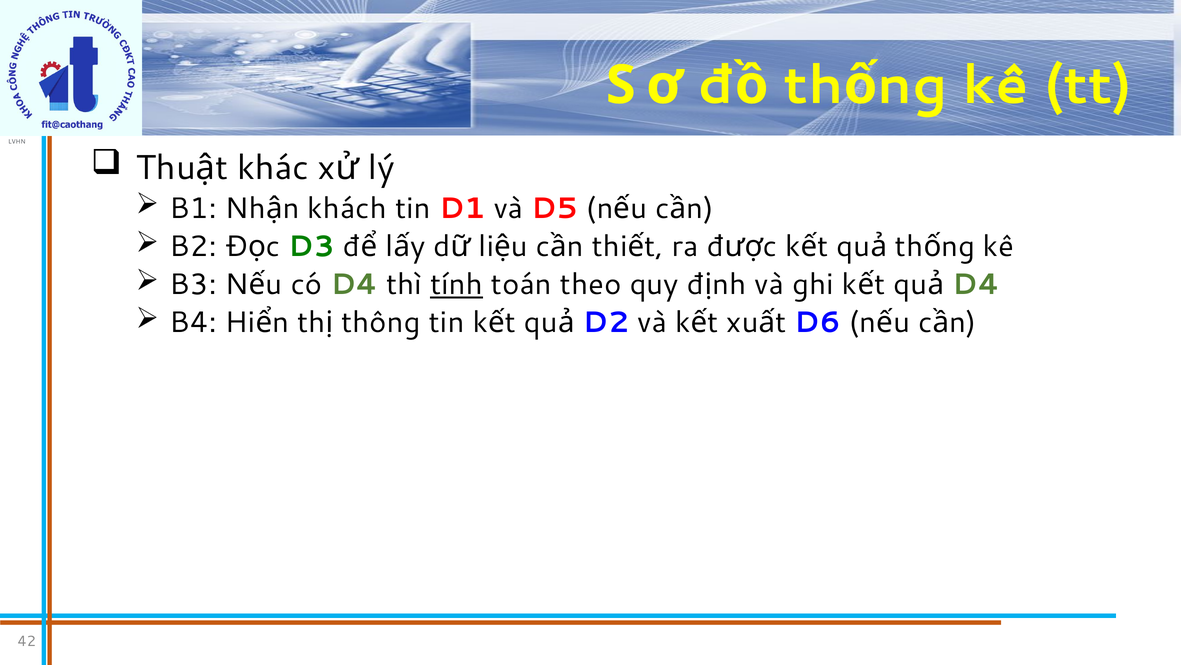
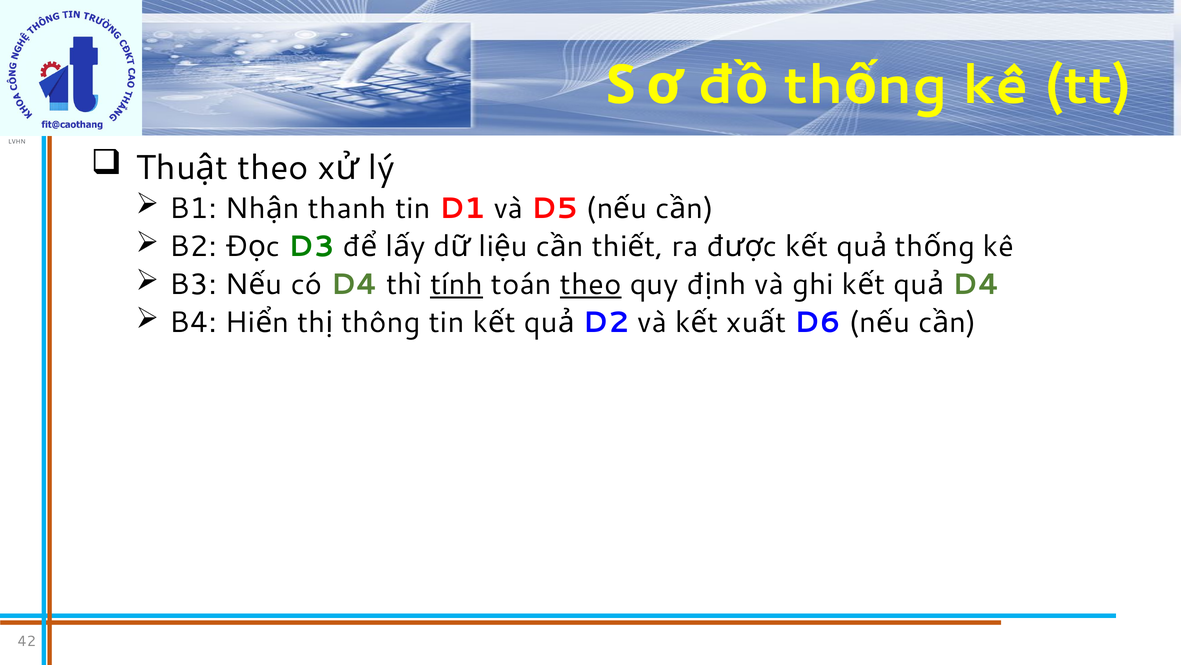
khác at (273, 168): khác -> theo
khách: khách -> thanh
theo at (591, 284) underline: none -> present
